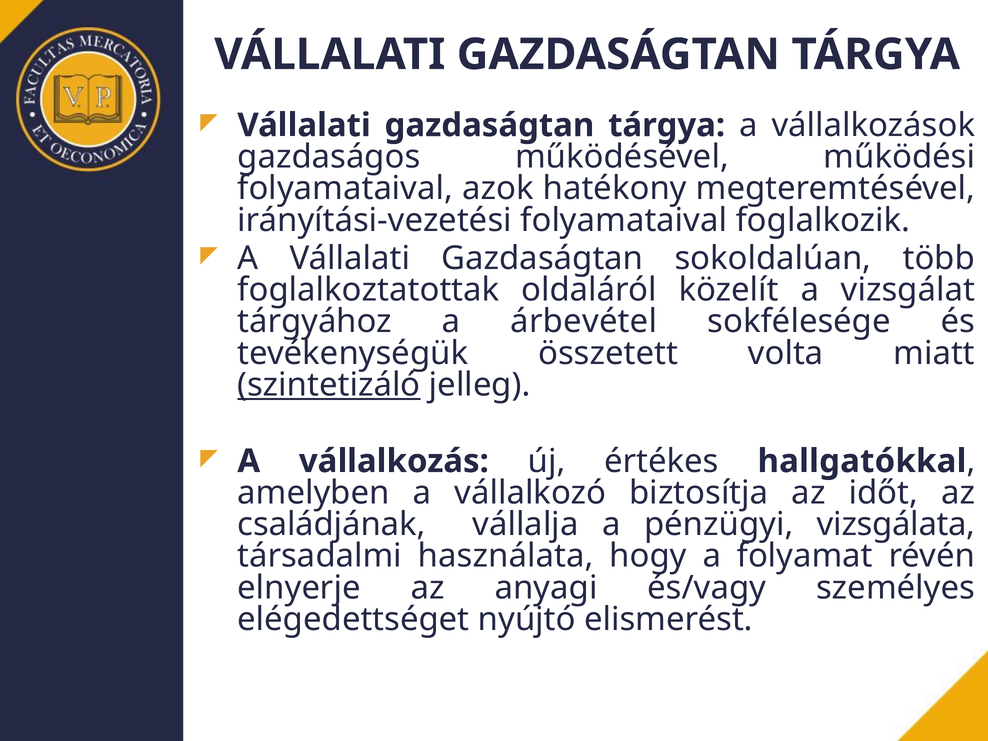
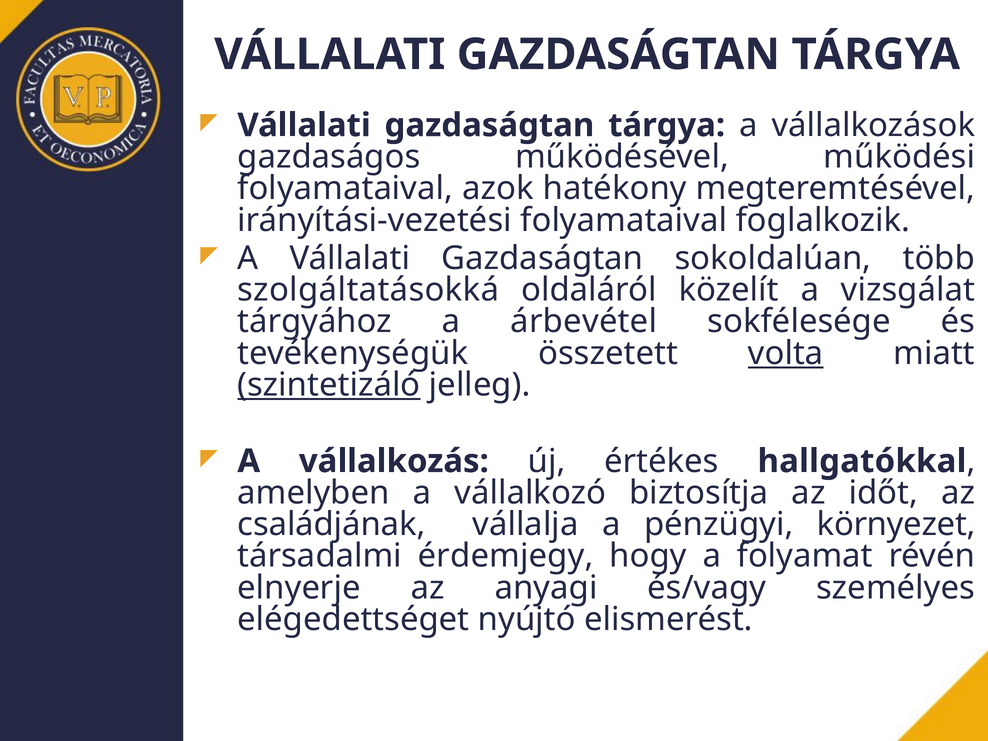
foglalkoztatottak: foglalkoztatottak -> szolgáltatásokká
volta underline: none -> present
vizsgálata: vizsgálata -> környezet
használata: használata -> érdemjegy
